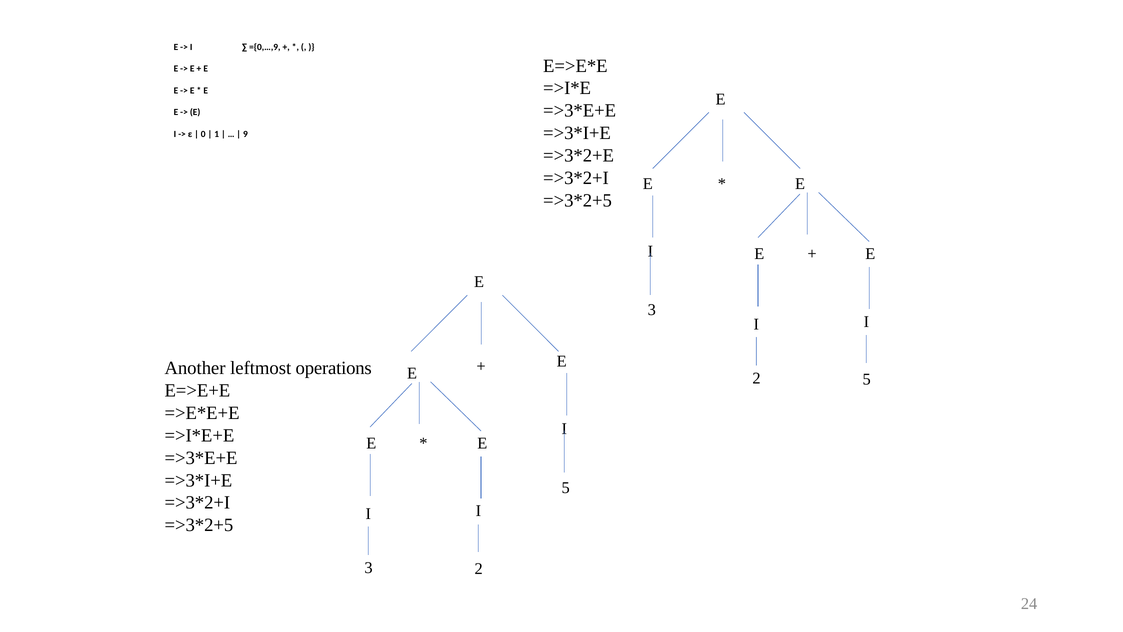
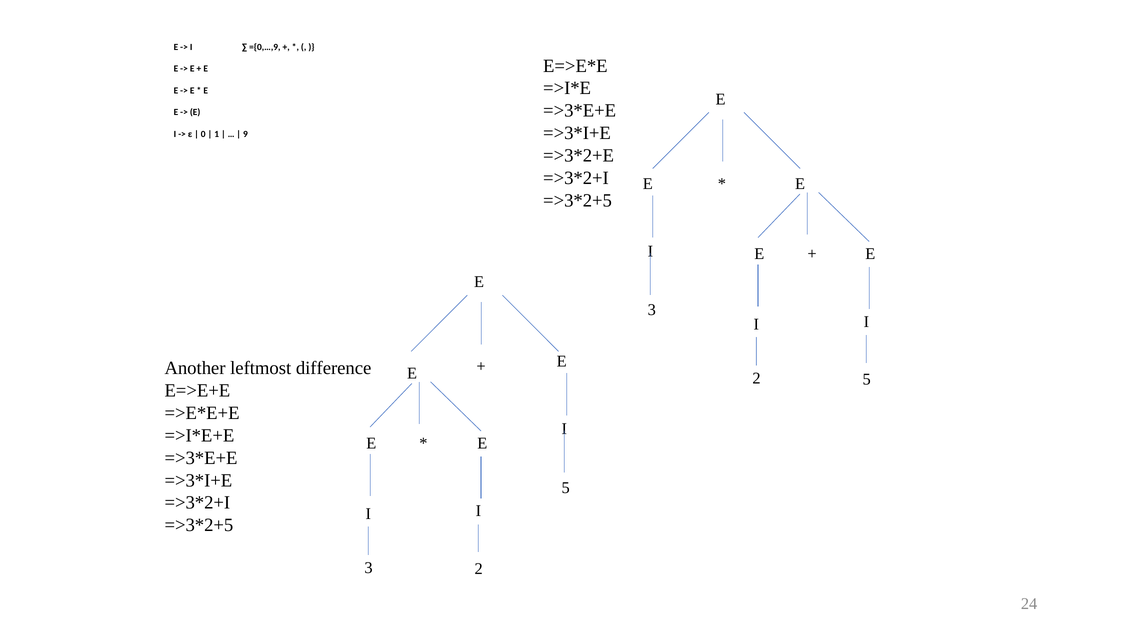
operations: operations -> difference
